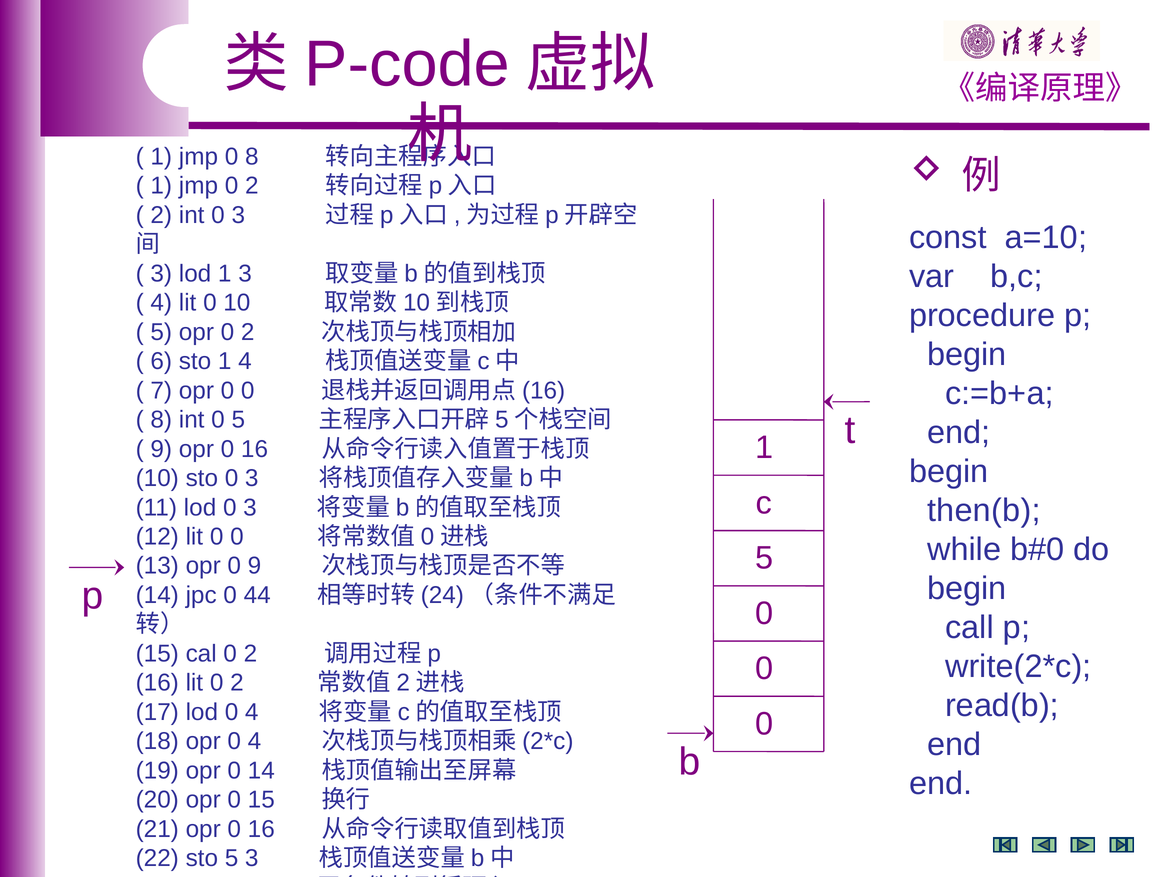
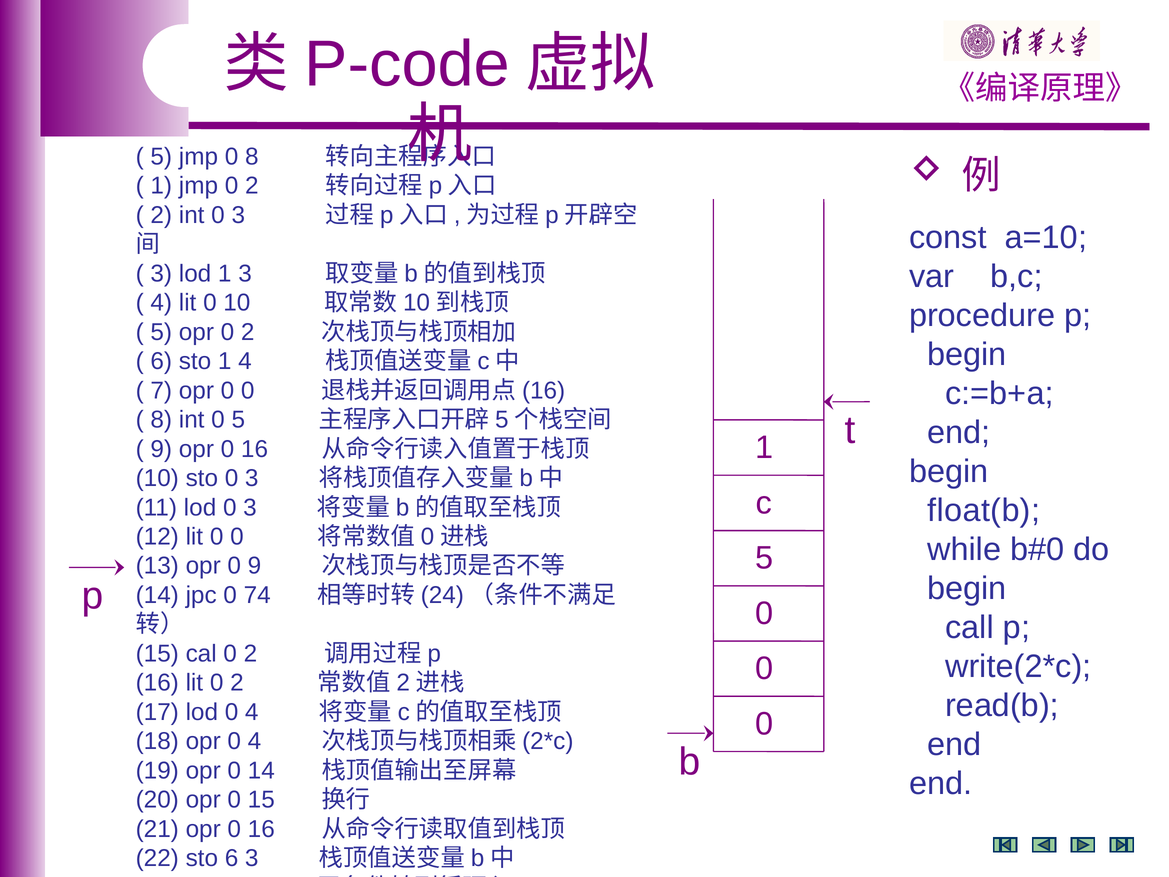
1 at (161, 157): 1 -> 5
then(b: then(b -> float(b
44: 44 -> 74
sto 5: 5 -> 6
